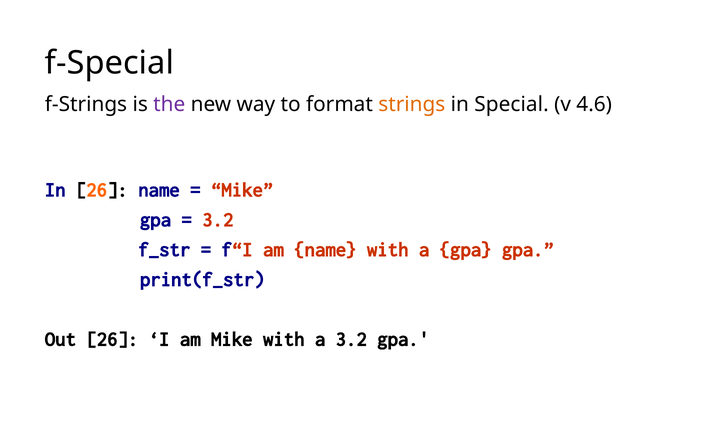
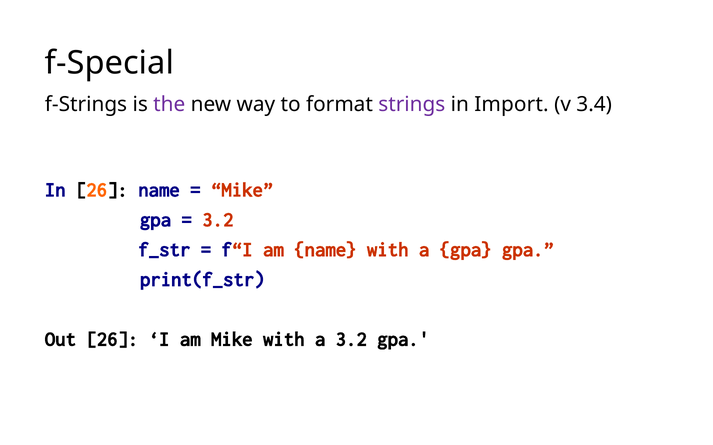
strings colour: orange -> purple
Special: Special -> Import
4.6: 4.6 -> 3.4
